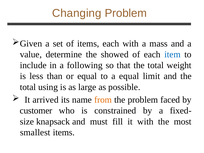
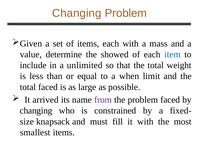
following: following -> unlimited
a equal: equal -> when
total using: using -> faced
from colour: orange -> purple
customer at (36, 111): customer -> changing
